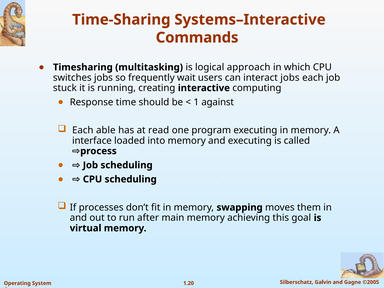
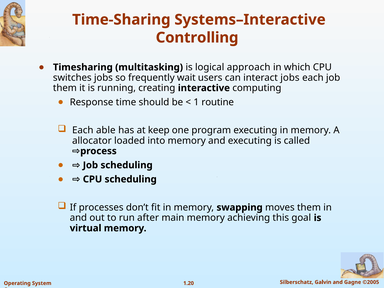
Commands: Commands -> Controlling
stuck at (65, 88): stuck -> them
against: against -> routine
read: read -> keep
interface: interface -> allocator
